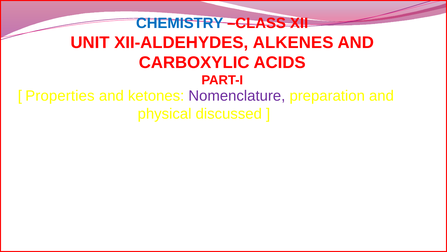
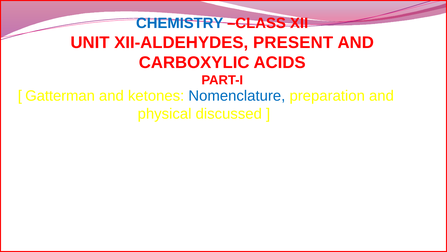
ALKENES: ALKENES -> PRESENT
Properties: Properties -> Gatterman
Nomenclature colour: purple -> blue
